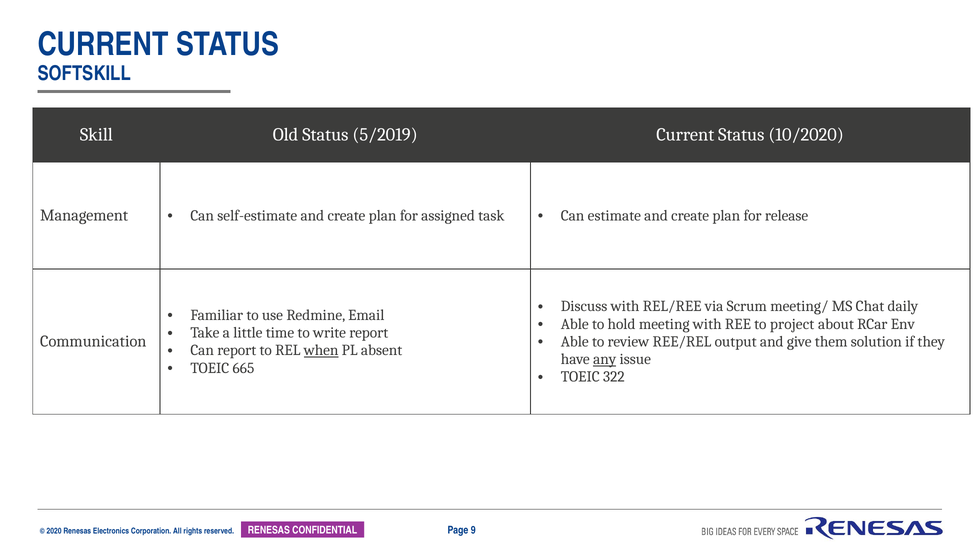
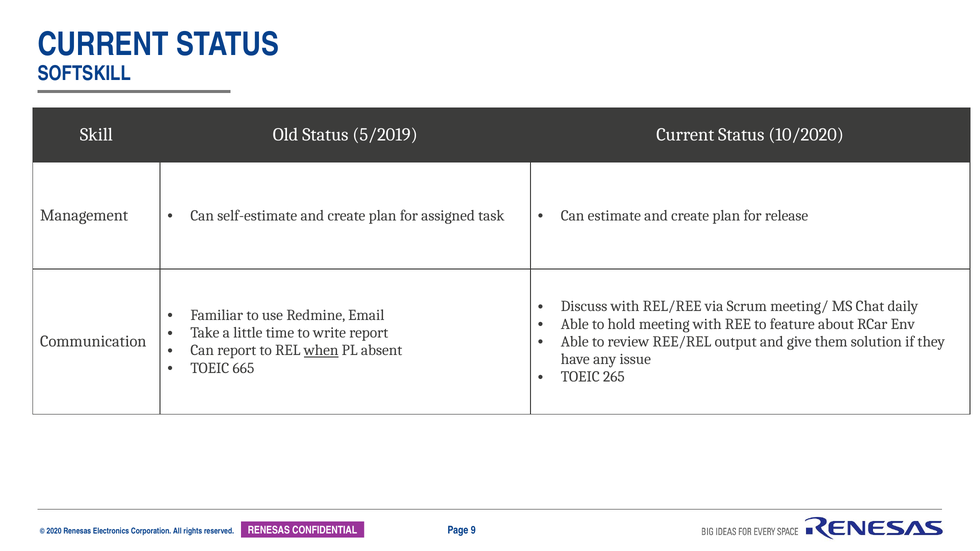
project: project -> feature
any underline: present -> none
322: 322 -> 265
